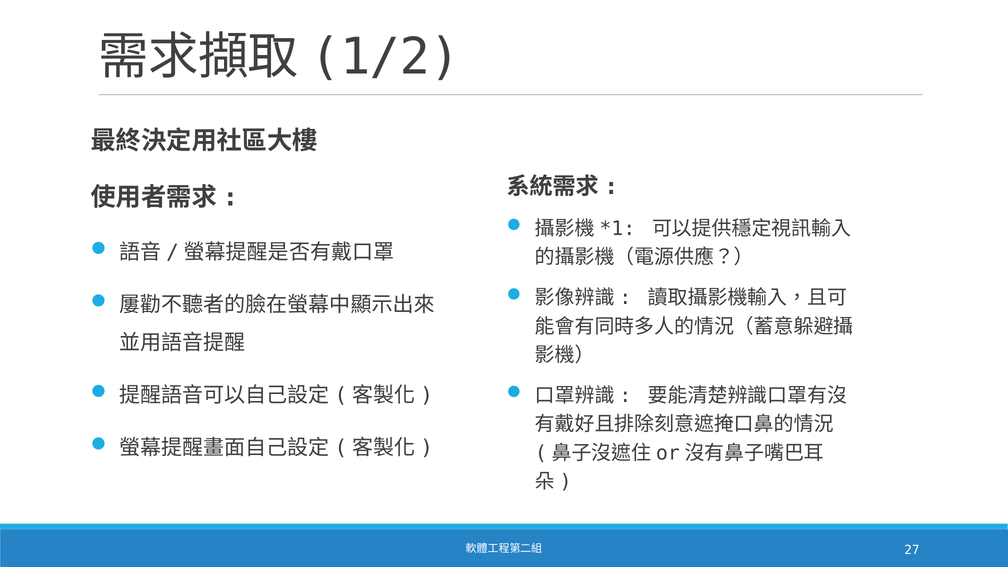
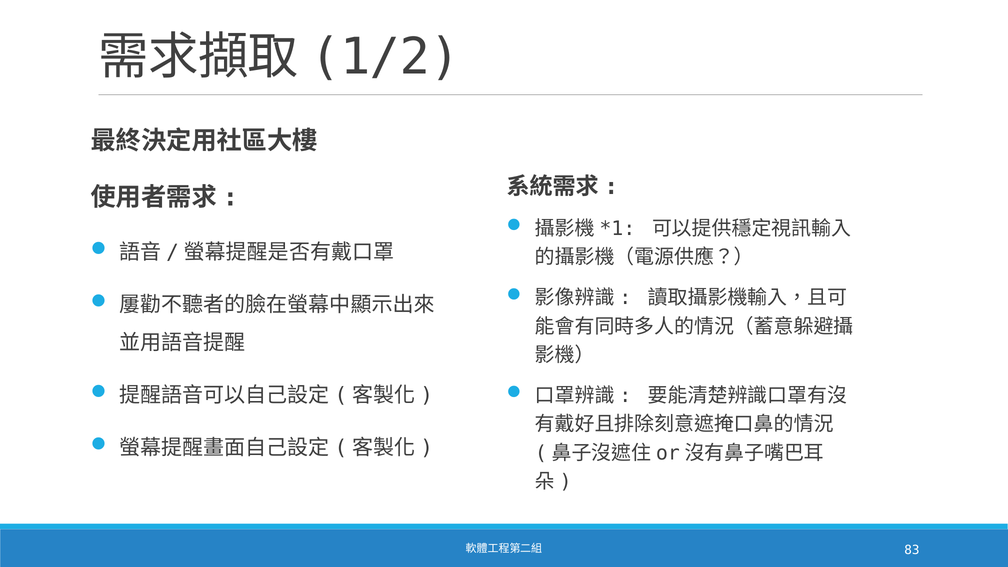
27: 27 -> 83
